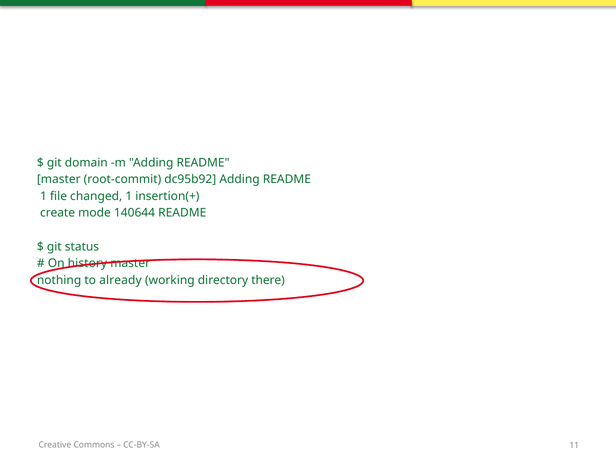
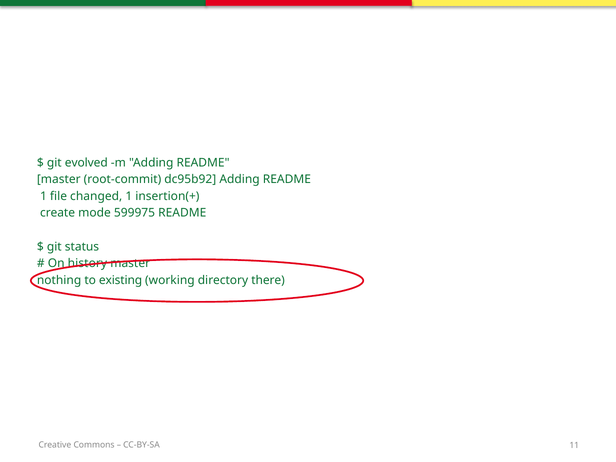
domain: domain -> evolved
140644: 140644 -> 599975
already: already -> existing
